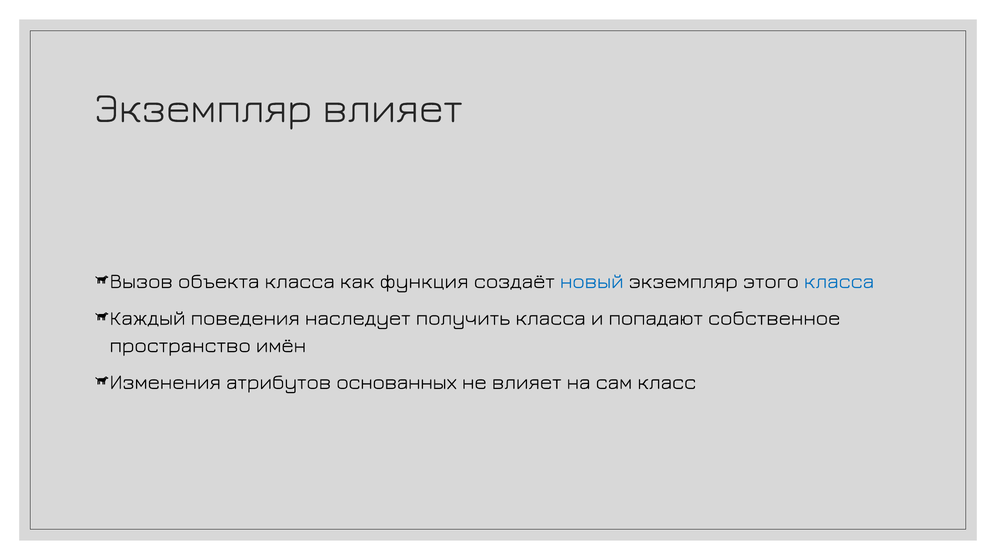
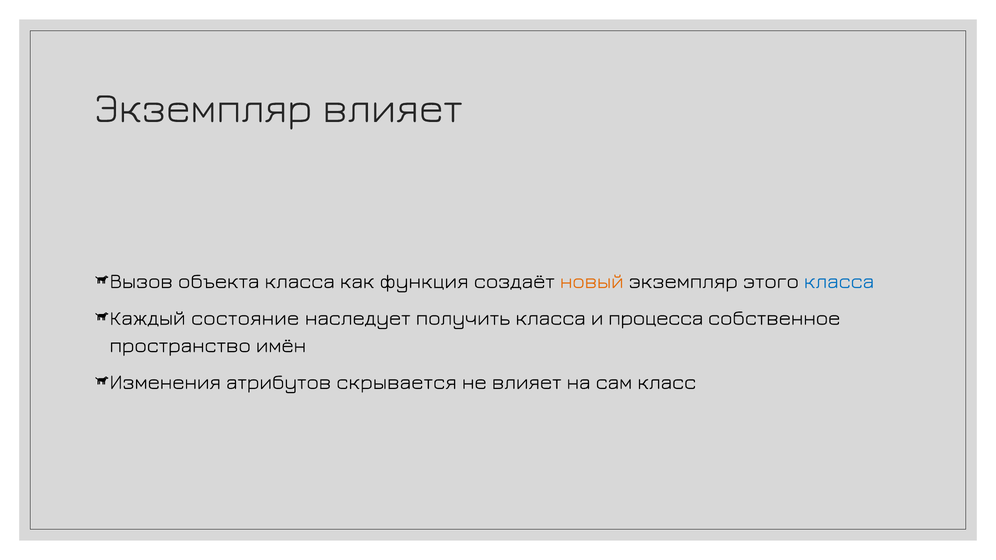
новый colour: blue -> orange
поведения: поведения -> состояние
попадают: попадают -> процесса
основанных: основанных -> скрывается
